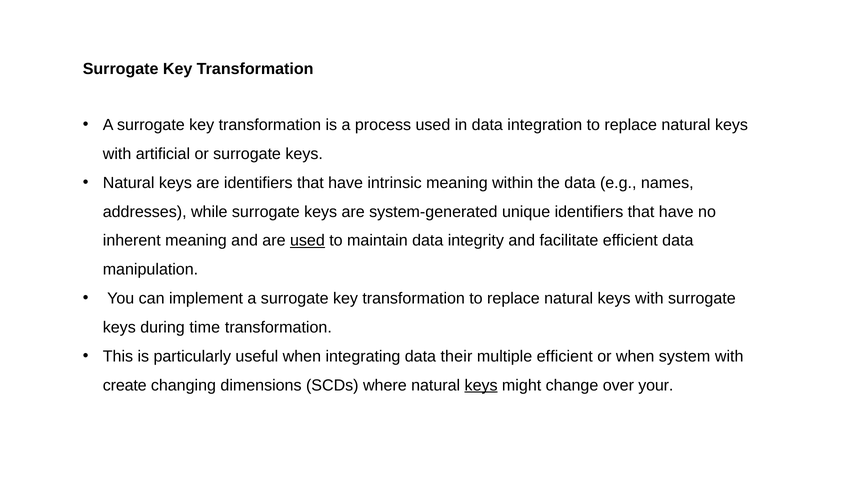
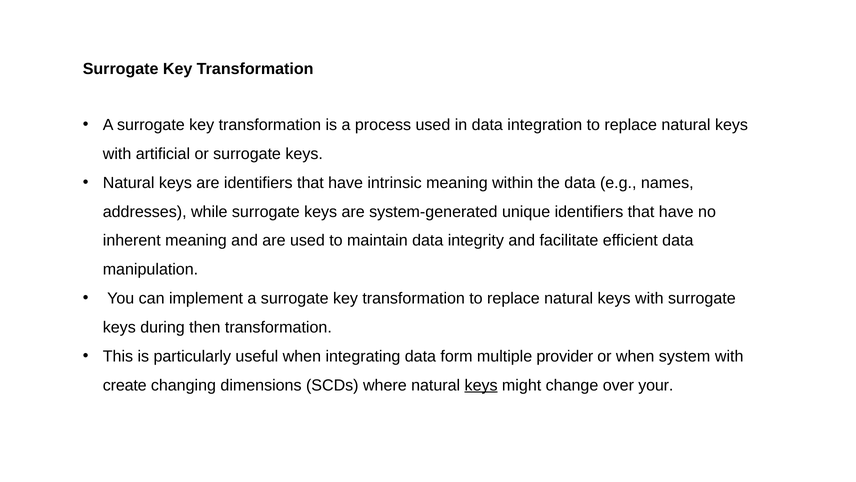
used at (307, 240) underline: present -> none
time: time -> then
their: their -> form
multiple efficient: efficient -> provider
